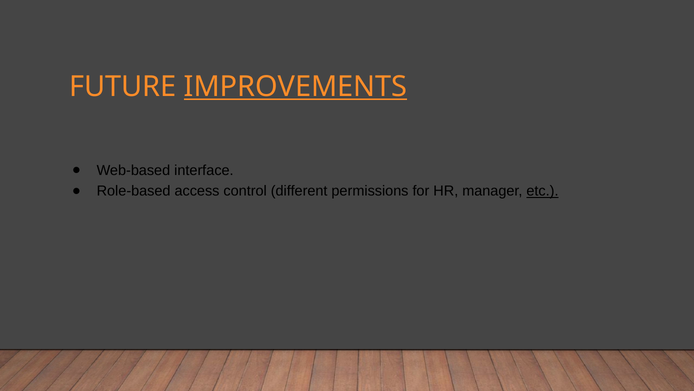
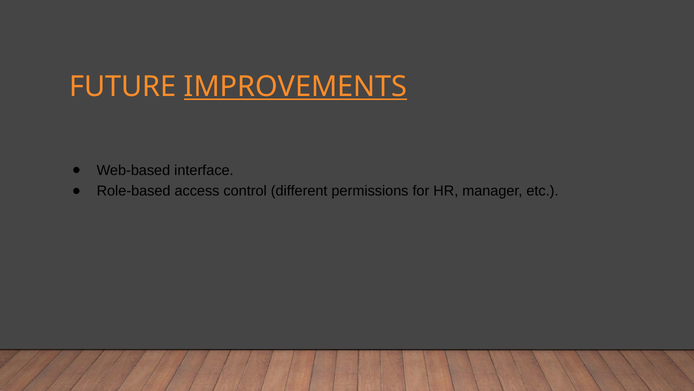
etc underline: present -> none
